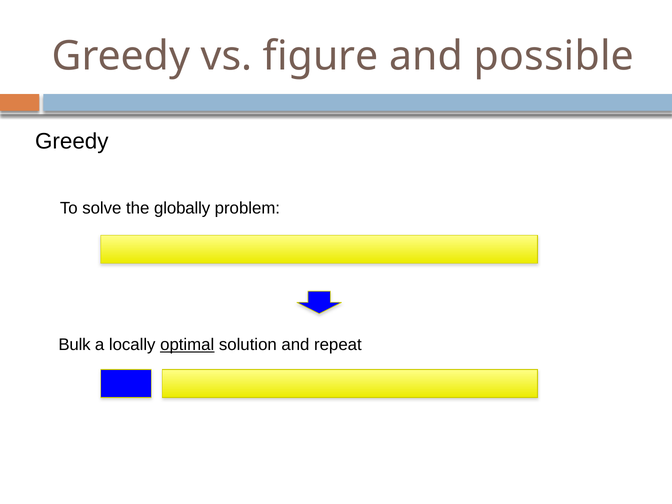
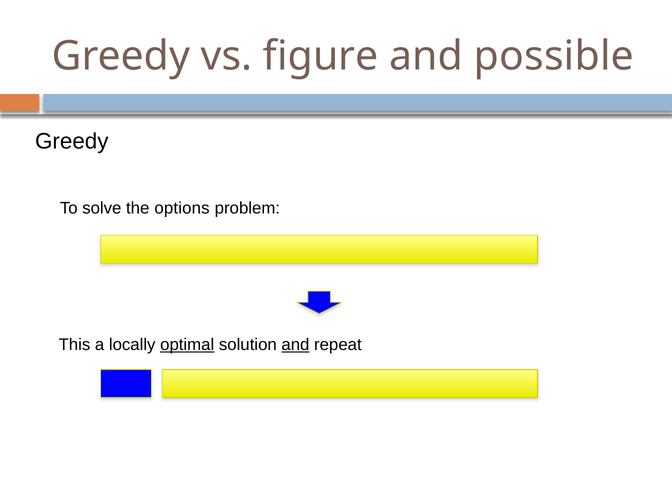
globally: globally -> options
Bulk: Bulk -> This
and at (295, 345) underline: none -> present
